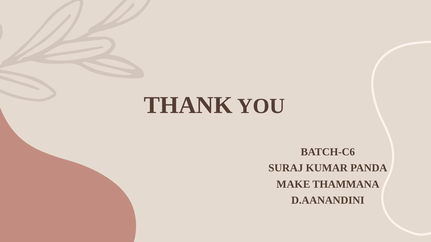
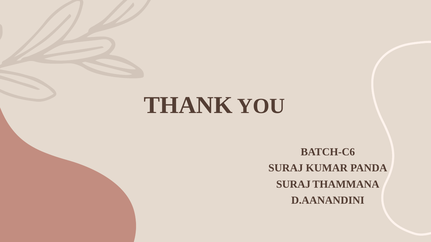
MAKE at (293, 184): MAKE -> SURAJ
